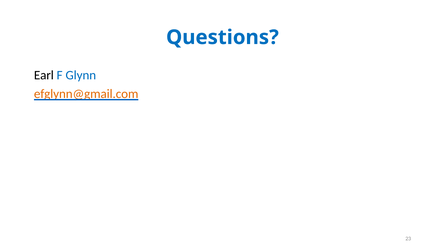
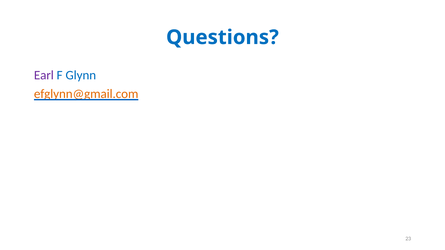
Earl colour: black -> purple
